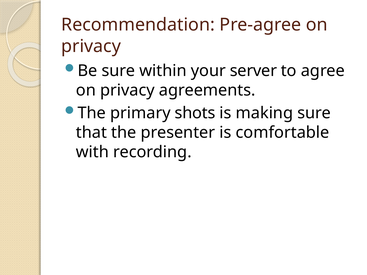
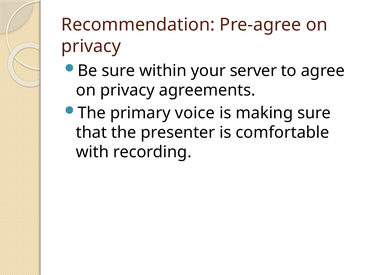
shots: shots -> voice
